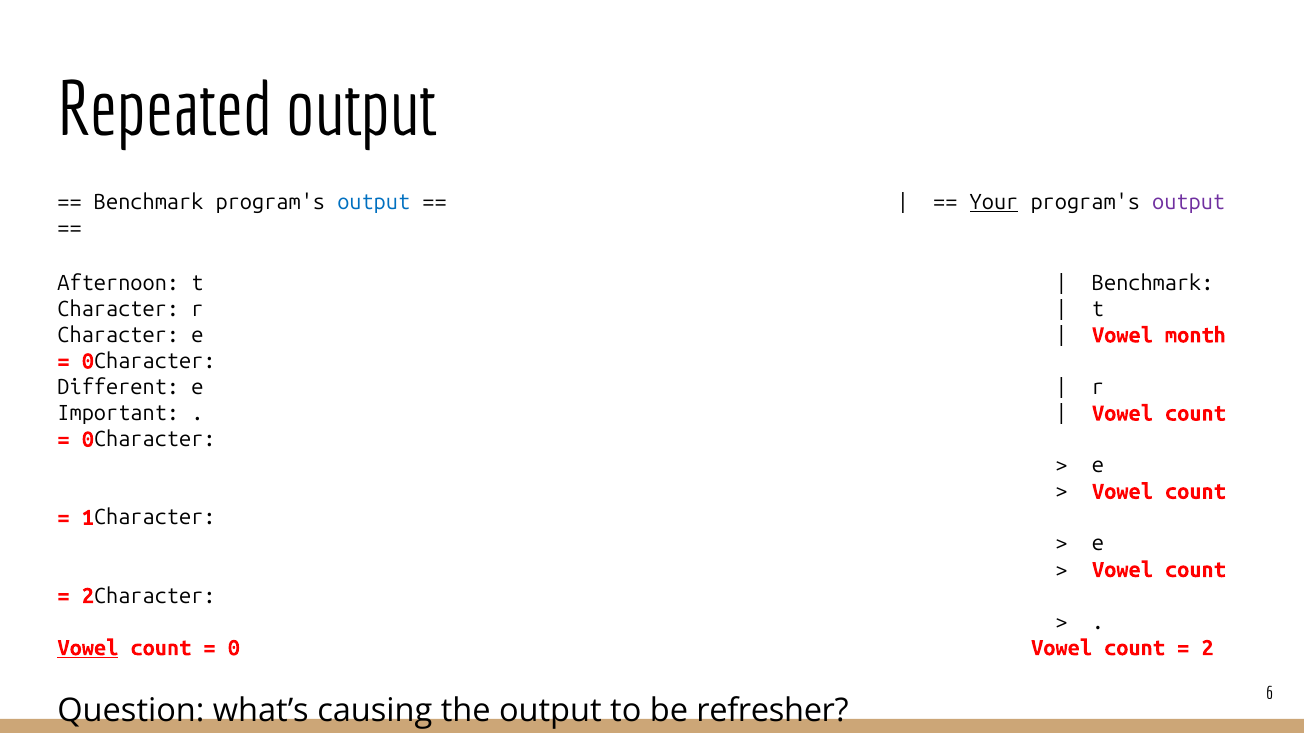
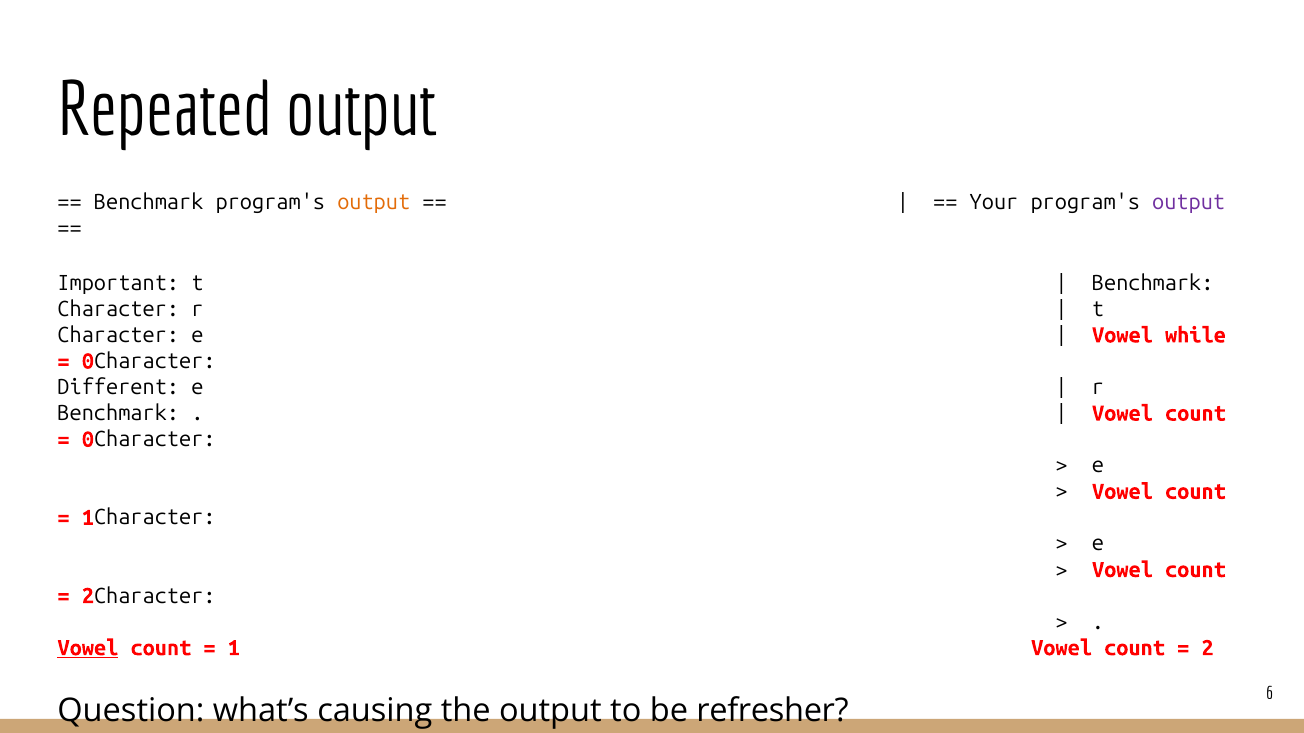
output at (374, 202) colour: blue -> orange
Your underline: present -> none
Afternoon: Afternoon -> Important
month: month -> while
Important at (118, 414): Important -> Benchmark
0: 0 -> 1
